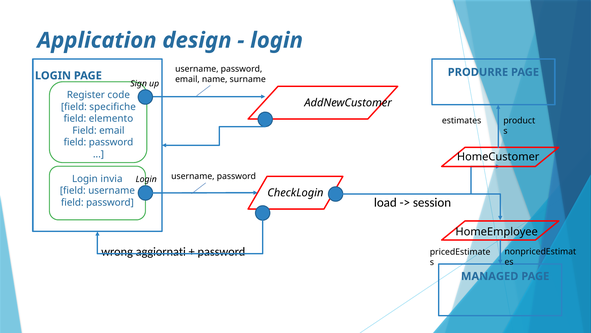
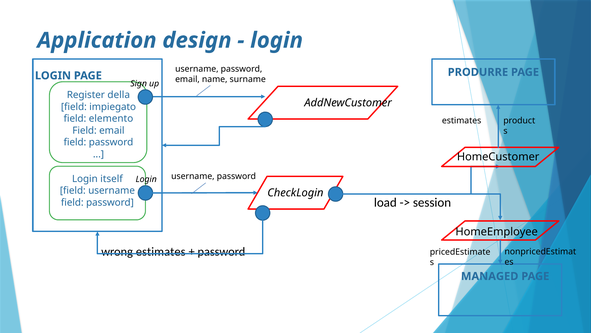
code: code -> della
specifiche: specifiche -> impiegato
invia: invia -> itself
wrong aggiornati: aggiornati -> estimates
